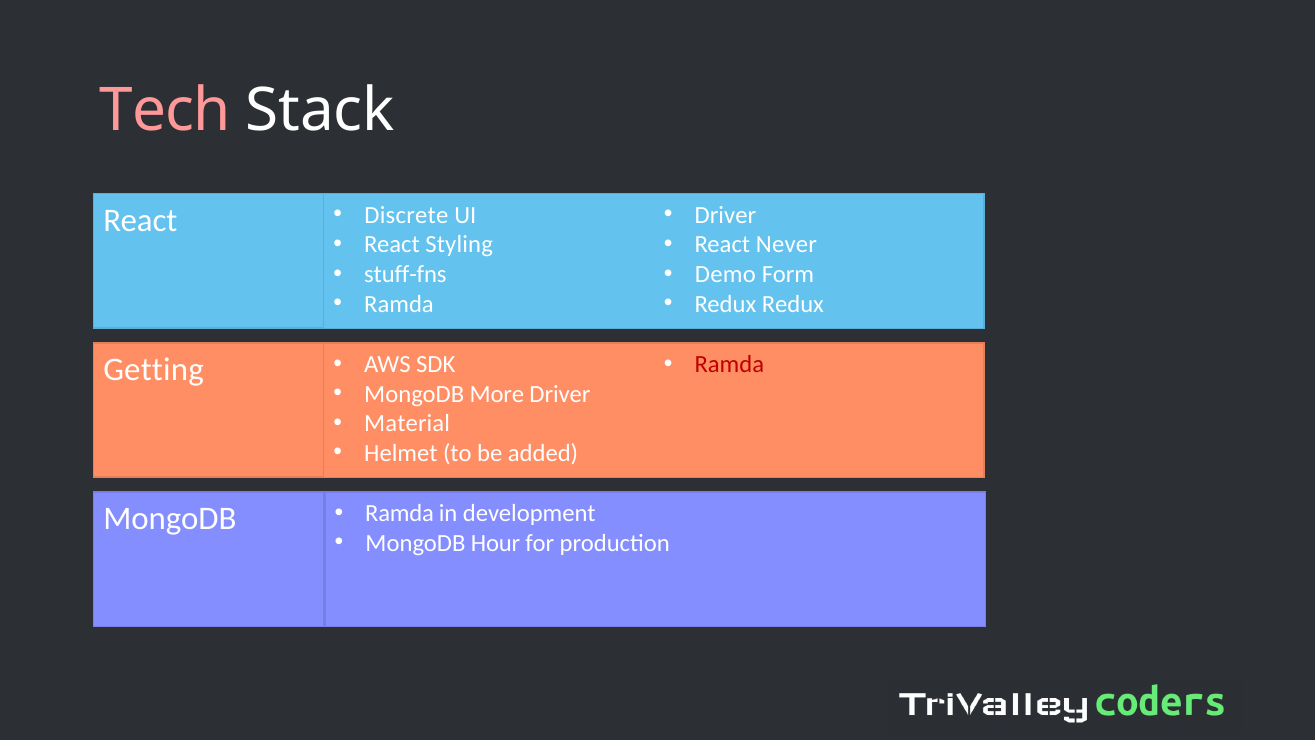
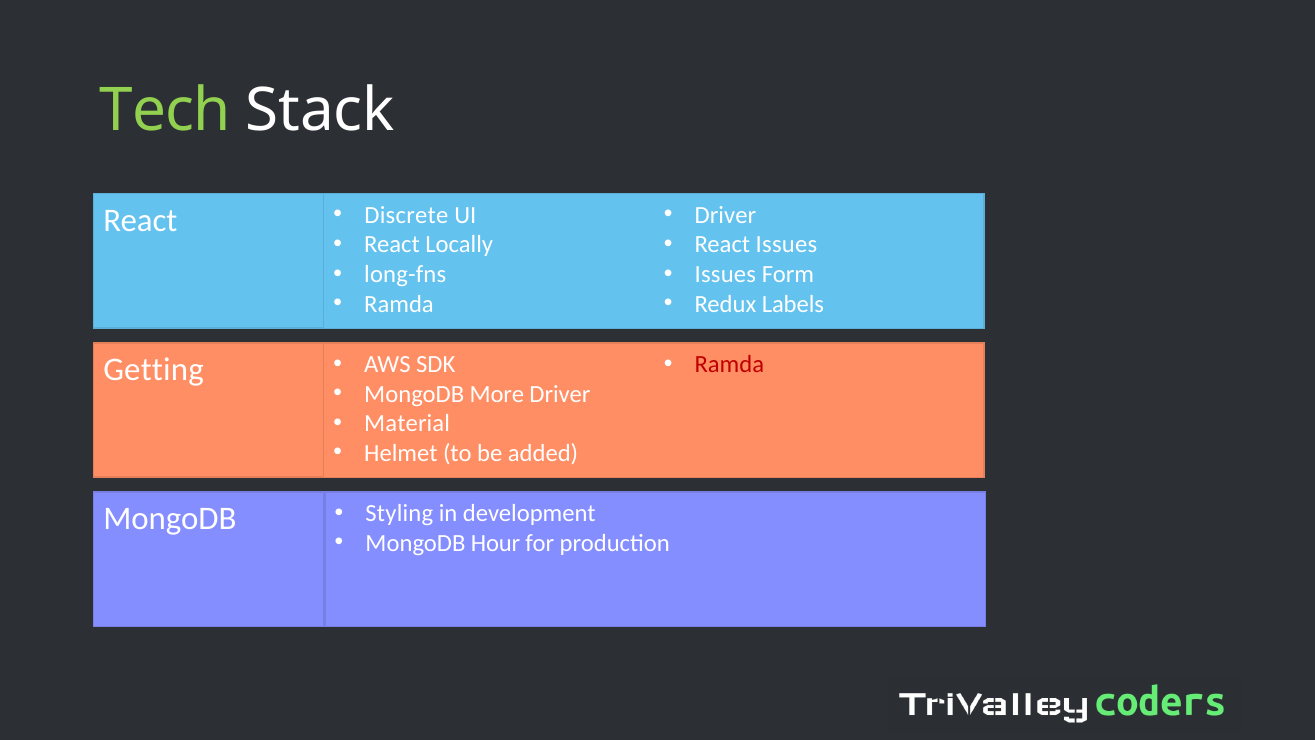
Tech colour: pink -> light green
Styling: Styling -> Locally
React Never: Never -> Issues
stuff-fns: stuff-fns -> long-fns
Demo at (725, 274): Demo -> Issues
Redux Redux: Redux -> Labels
Ramda at (400, 513): Ramda -> Styling
